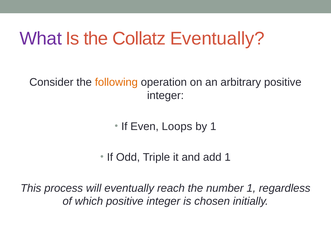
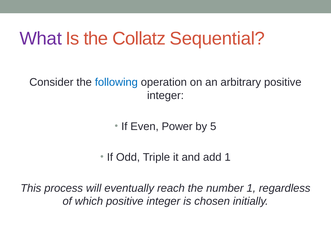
Collatz Eventually: Eventually -> Sequential
following colour: orange -> blue
Loops: Loops -> Power
by 1: 1 -> 5
